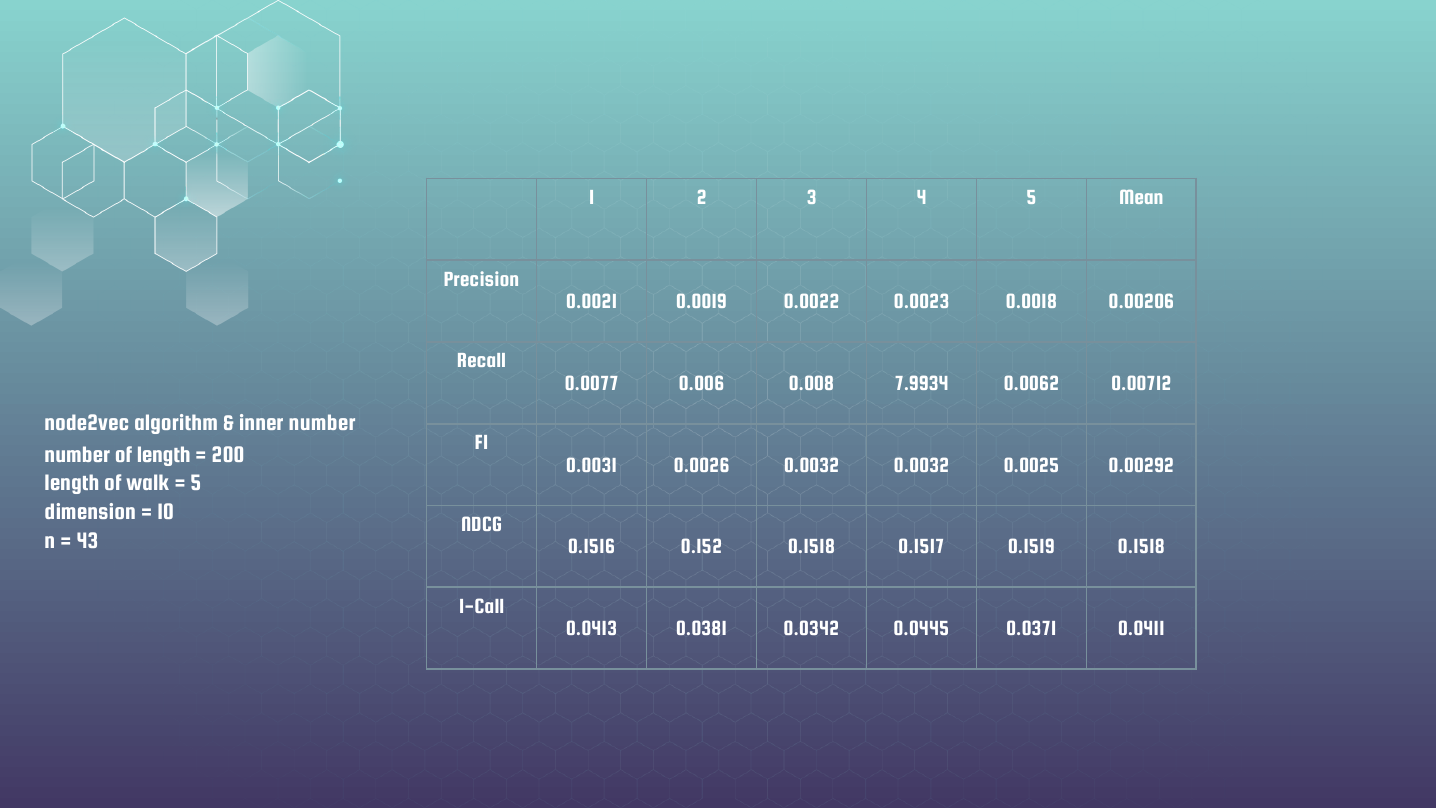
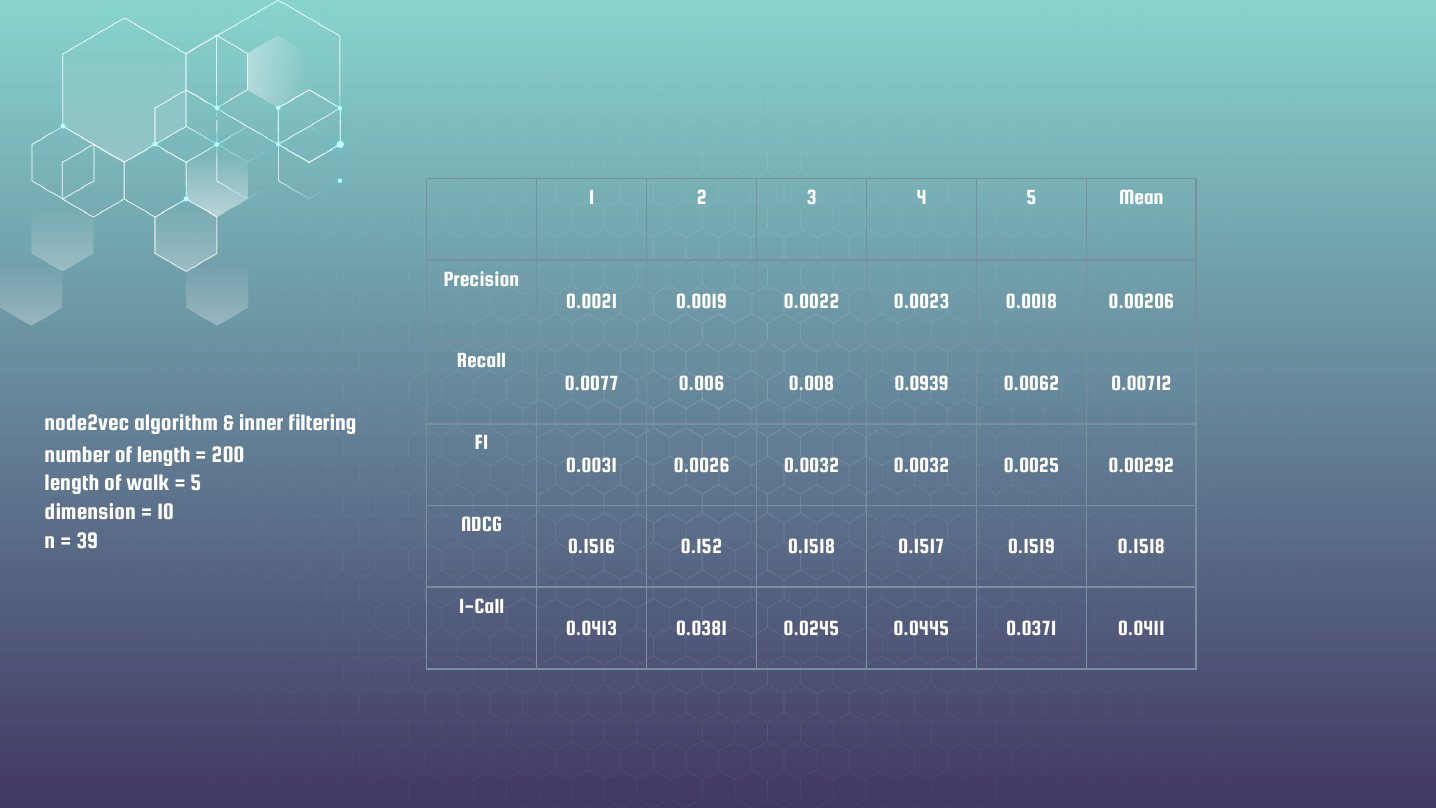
7.9934: 7.9934 -> 0.0939
inner number: number -> filtering
43: 43 -> 39
0.0342: 0.0342 -> 0.0245
